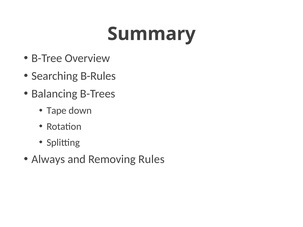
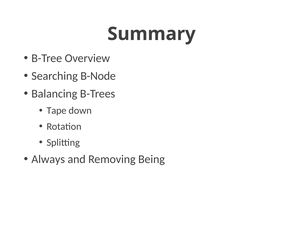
B-Rules: B-Rules -> B-Node
Rules: Rules -> Being
